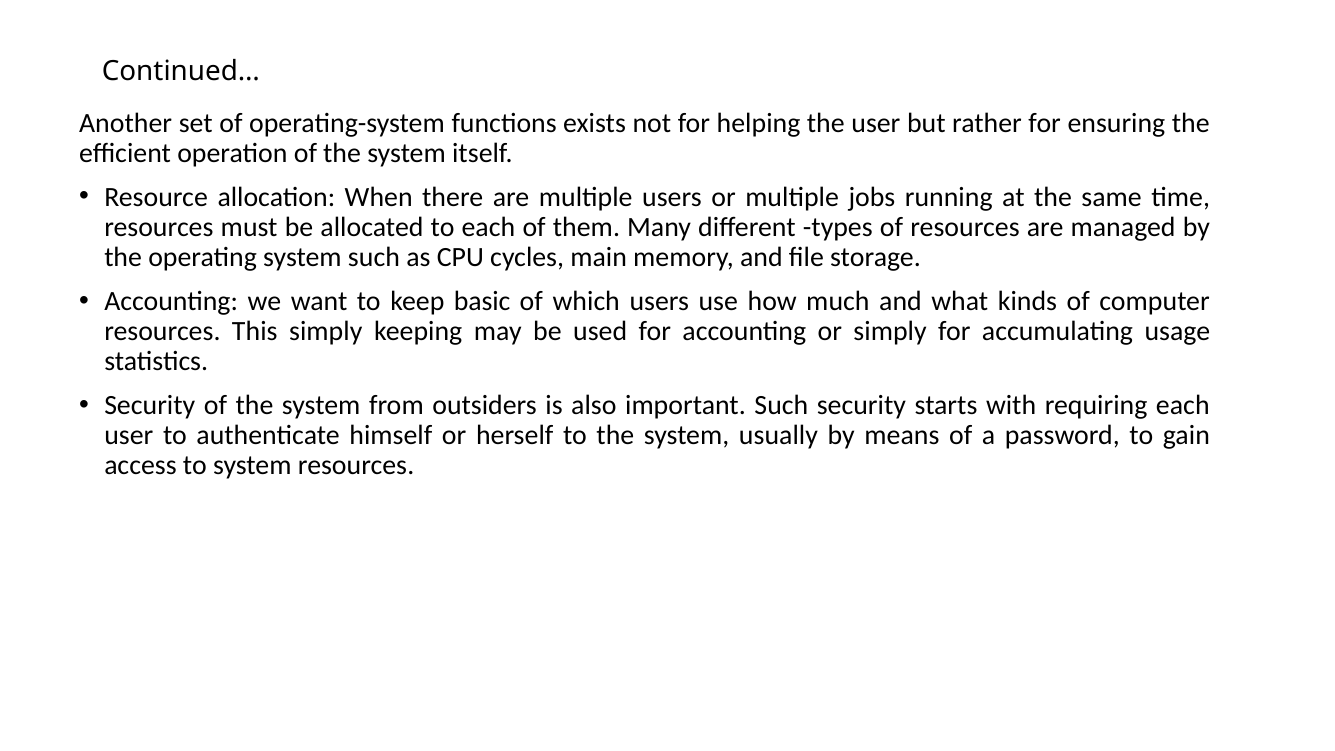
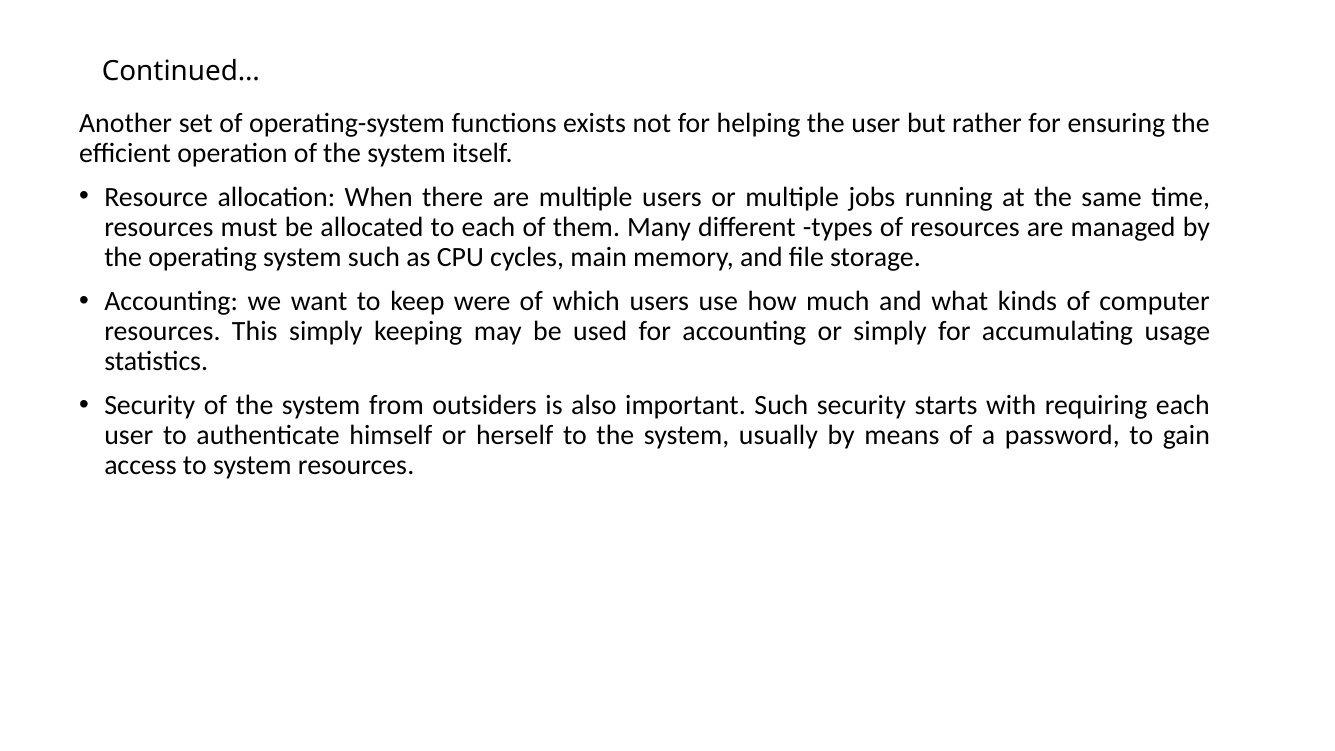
basic: basic -> were
